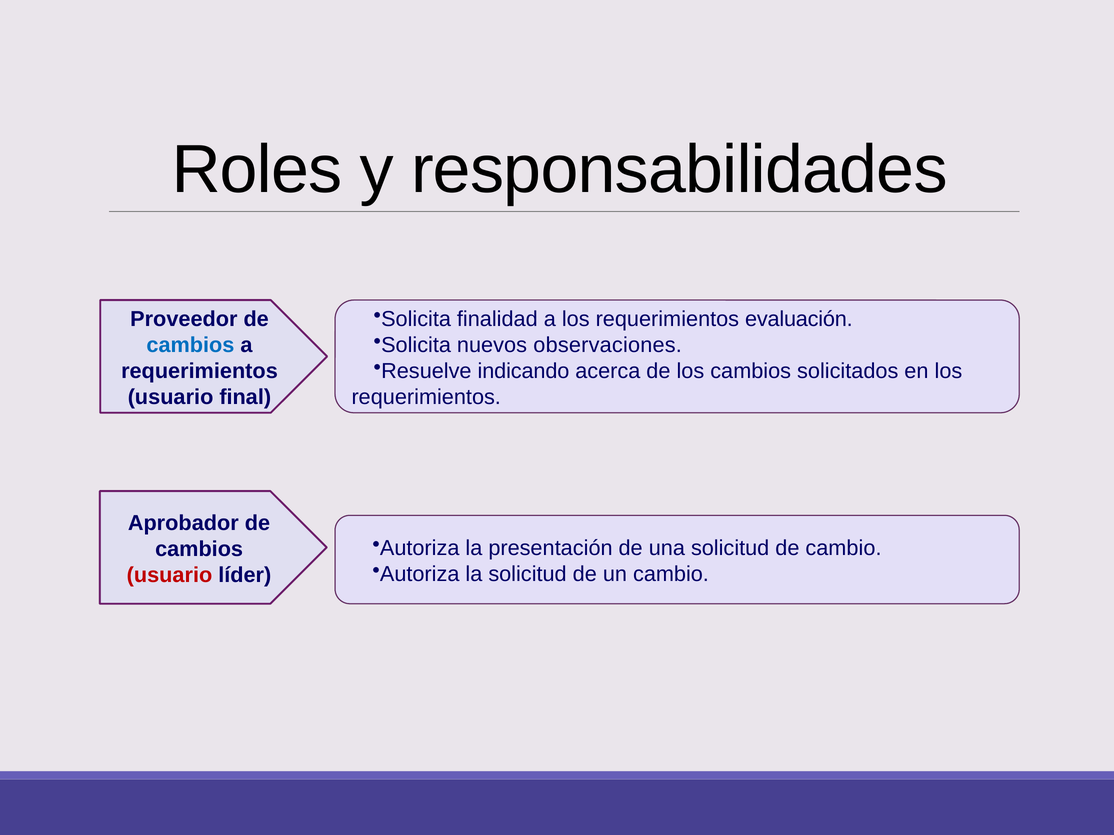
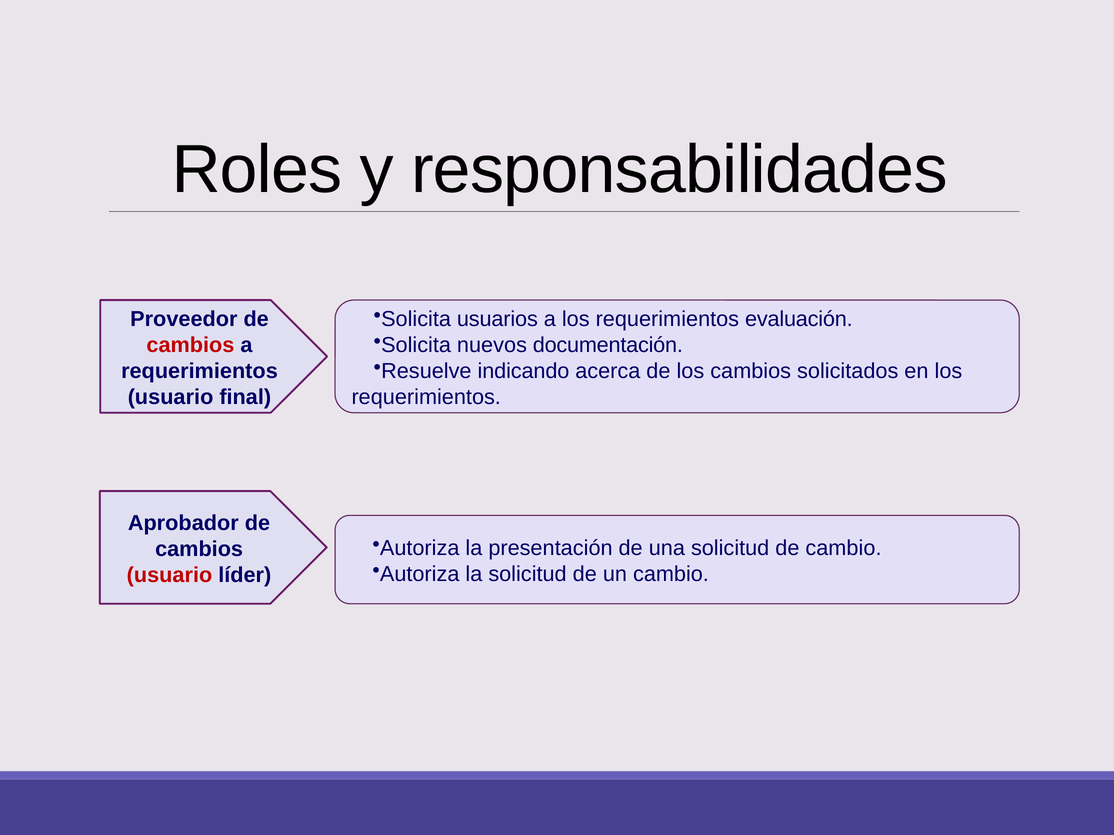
finalidad: finalidad -> usuarios
observaciones: observaciones -> documentación
cambios at (190, 345) colour: blue -> red
